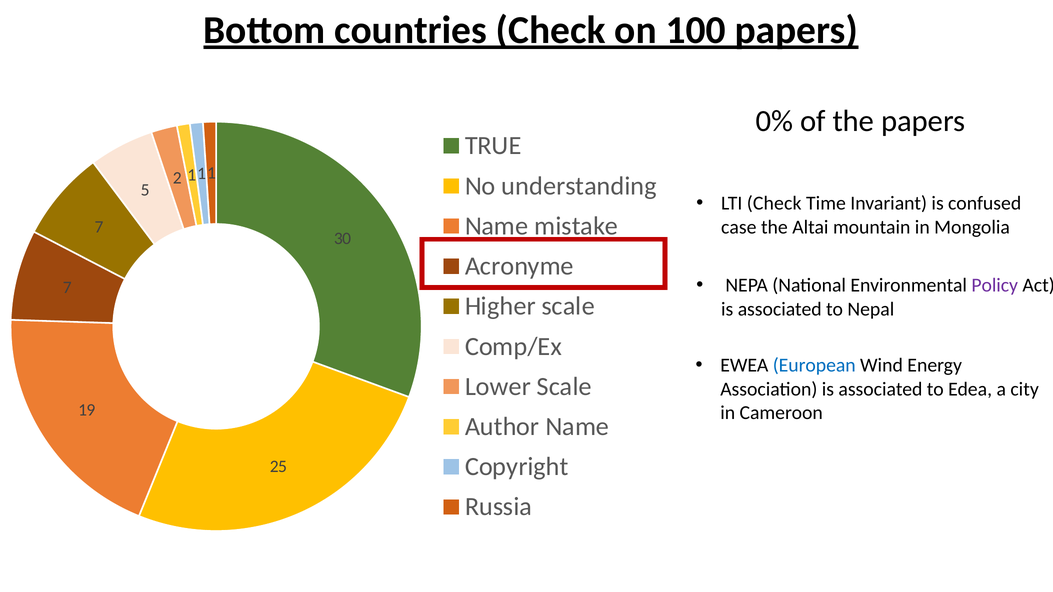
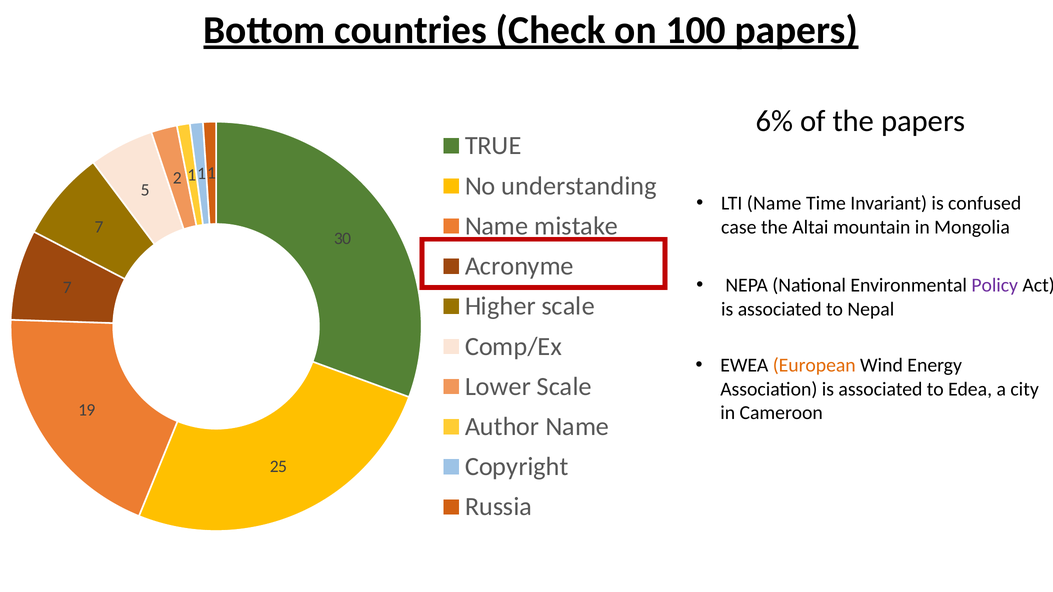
0%: 0% -> 6%
LTI Check: Check -> Name
European colour: blue -> orange
